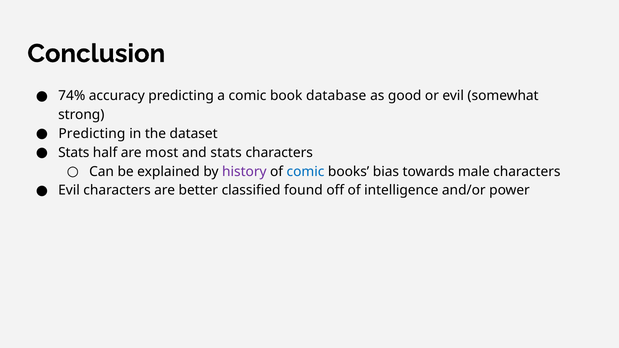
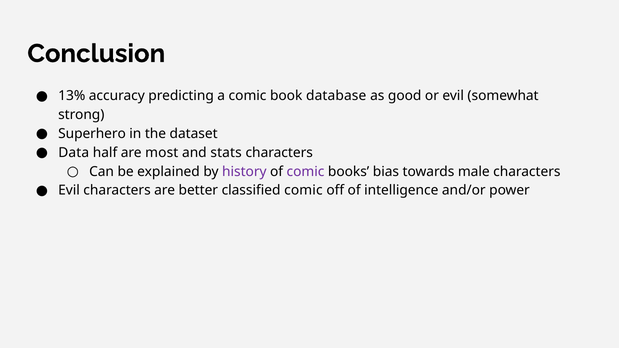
74%: 74% -> 13%
Predicting at (92, 134): Predicting -> Superhero
Stats at (74, 153): Stats -> Data
comic at (306, 172) colour: blue -> purple
classified found: found -> comic
